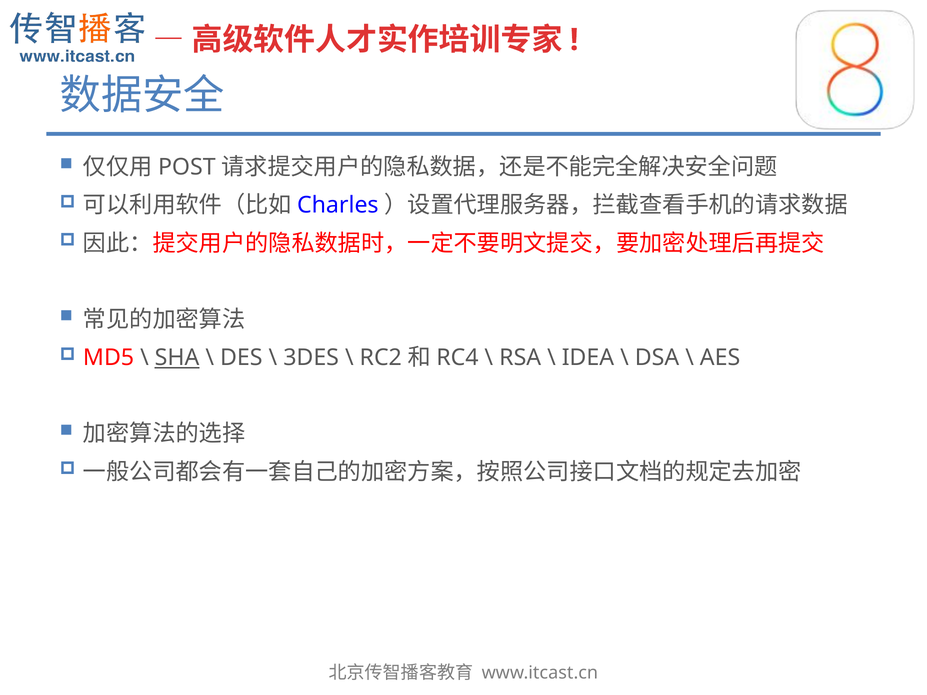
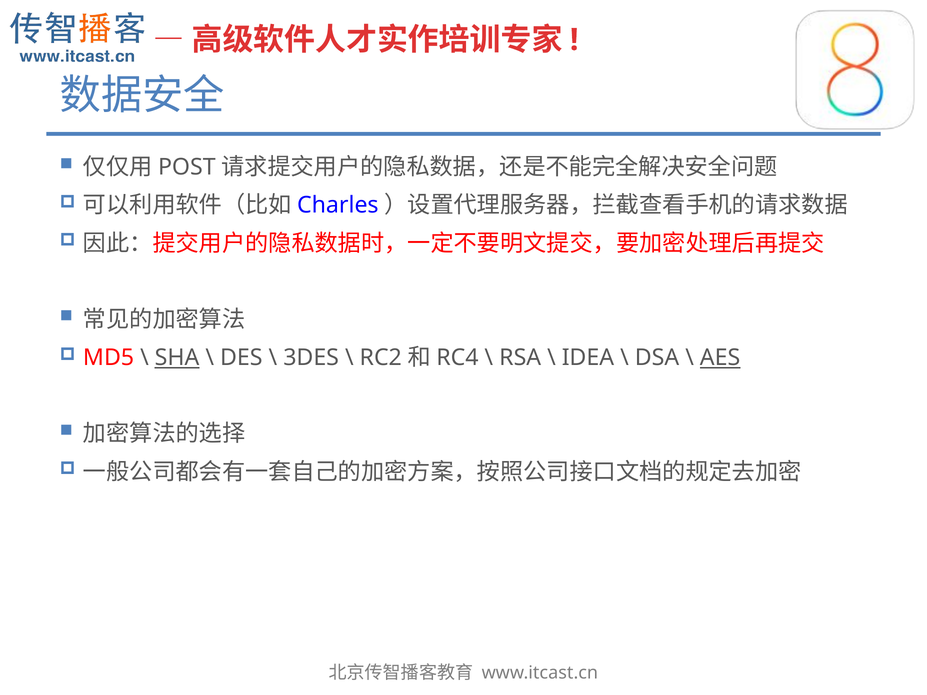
AES underline: none -> present
